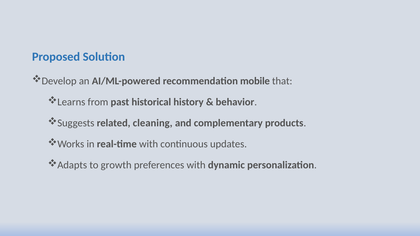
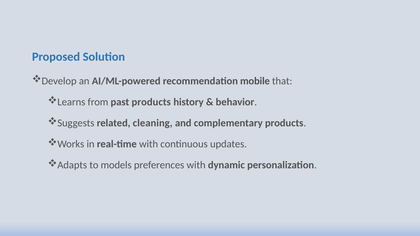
past historical: historical -> products
growth: growth -> models
